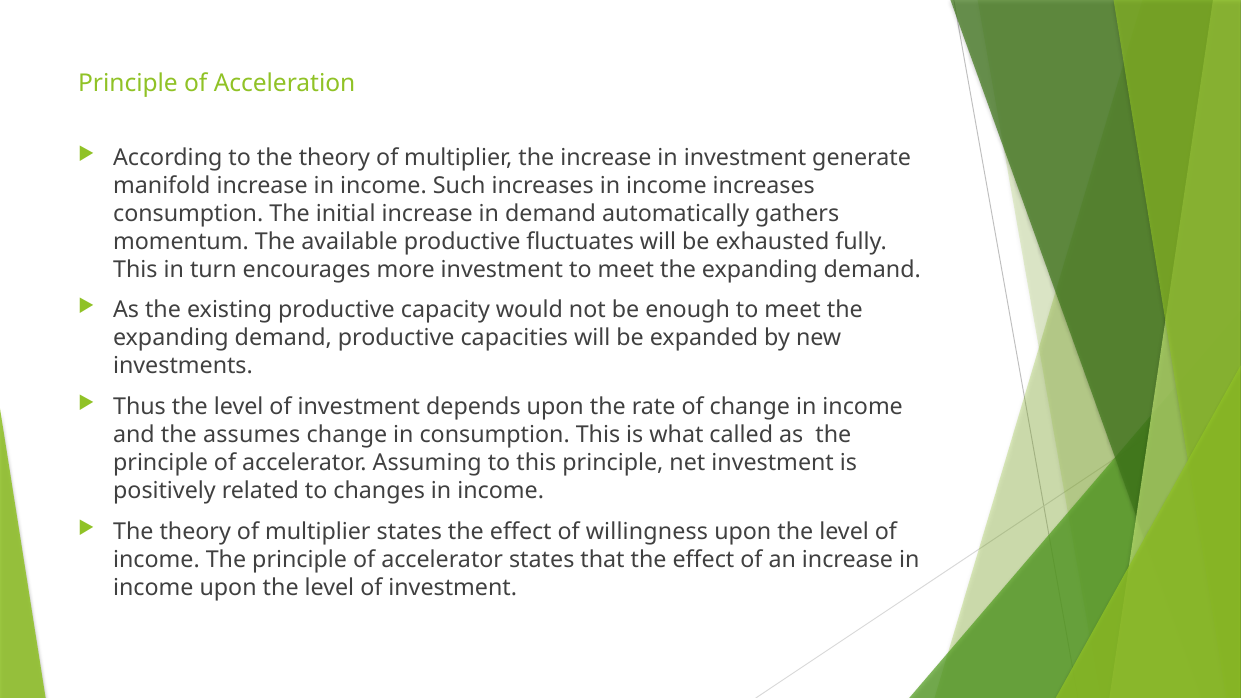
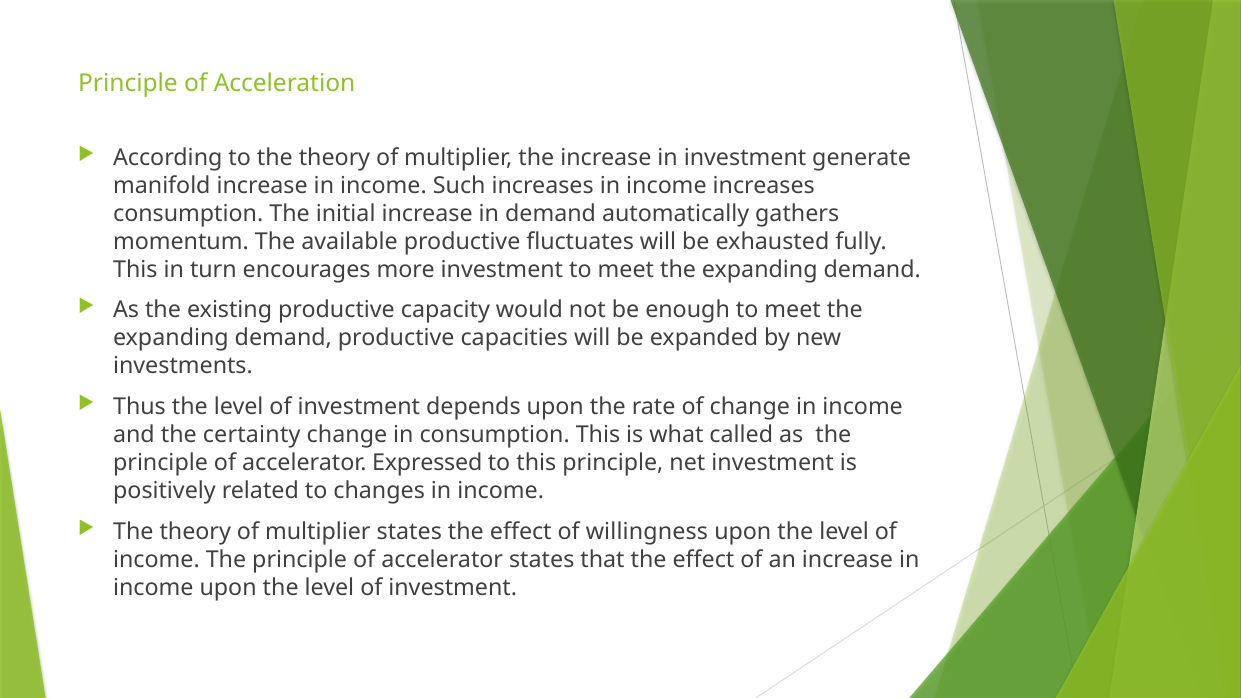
assumes: assumes -> certainty
Assuming: Assuming -> Expressed
